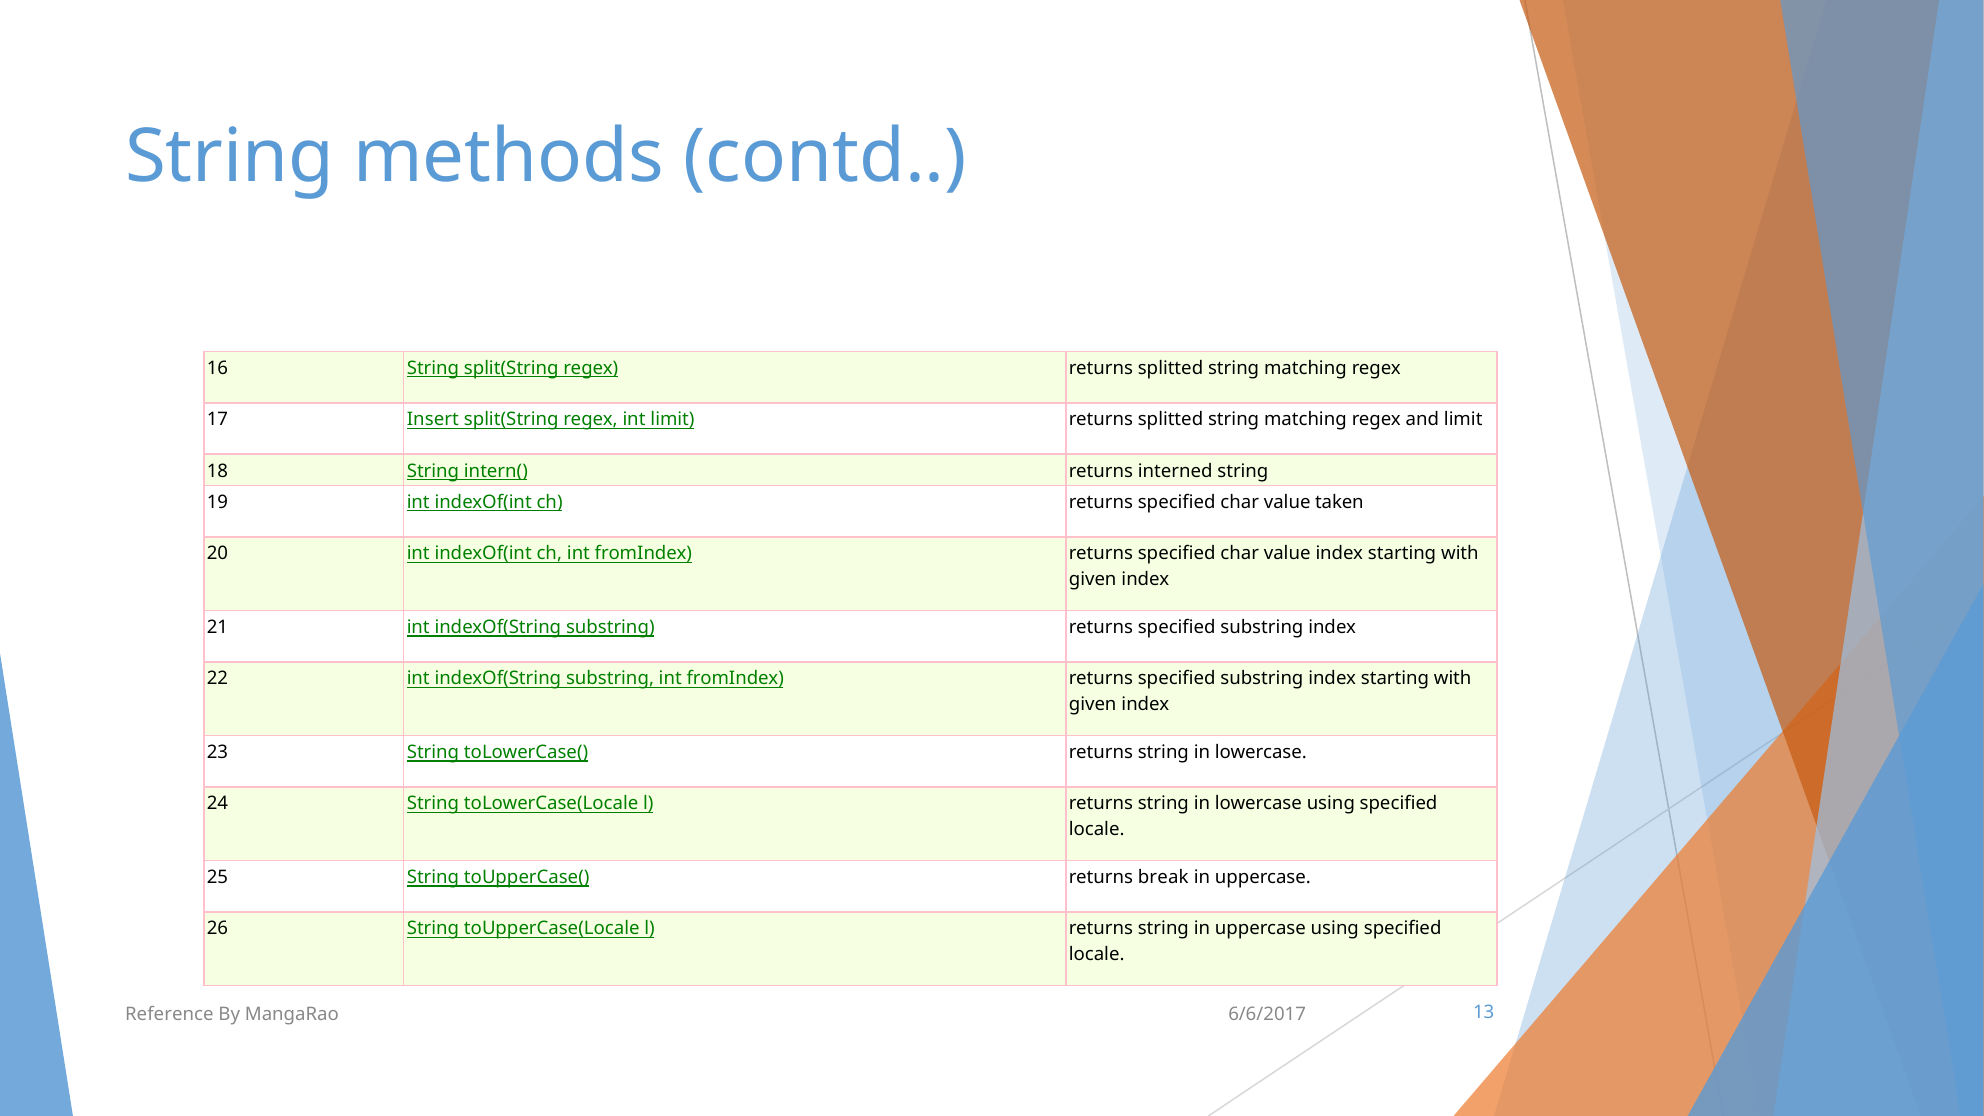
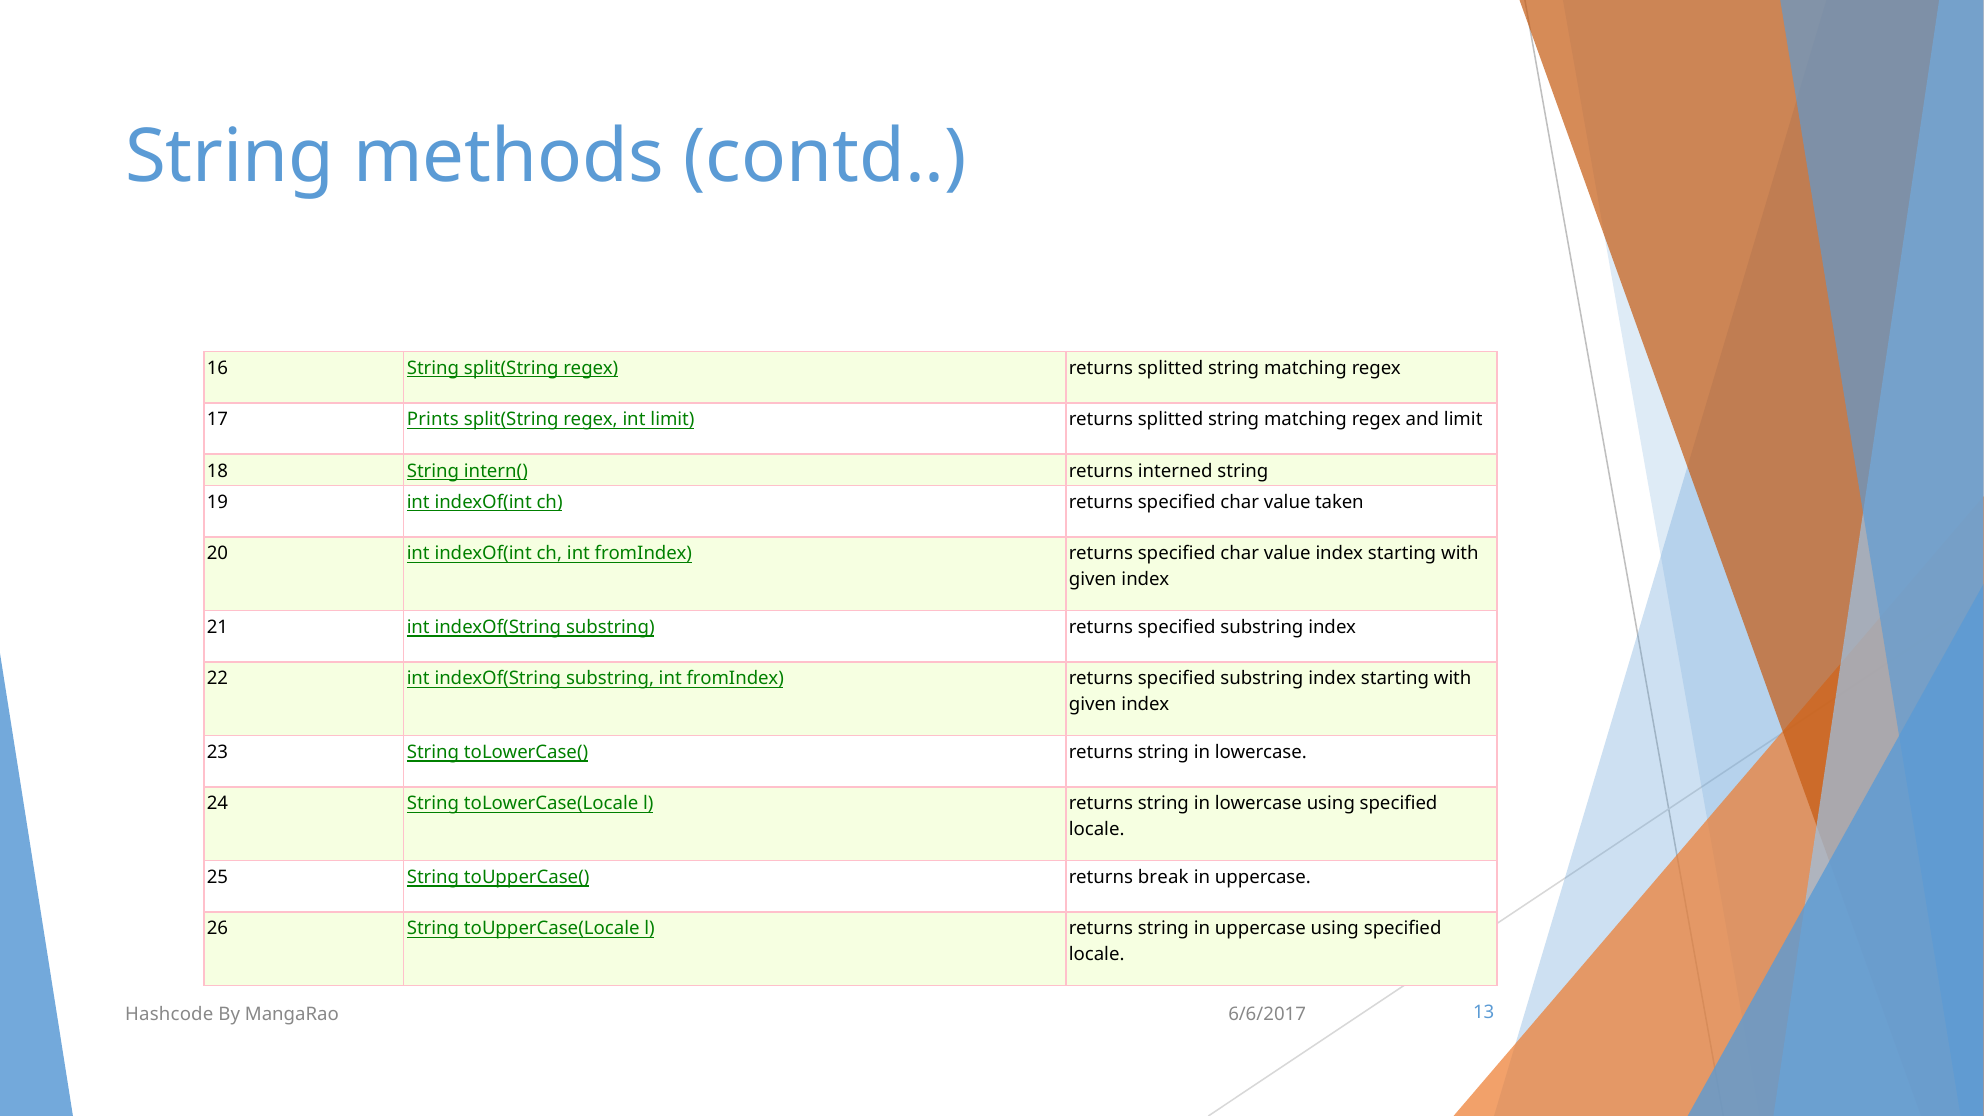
Insert: Insert -> Prints
Reference: Reference -> Hashcode
